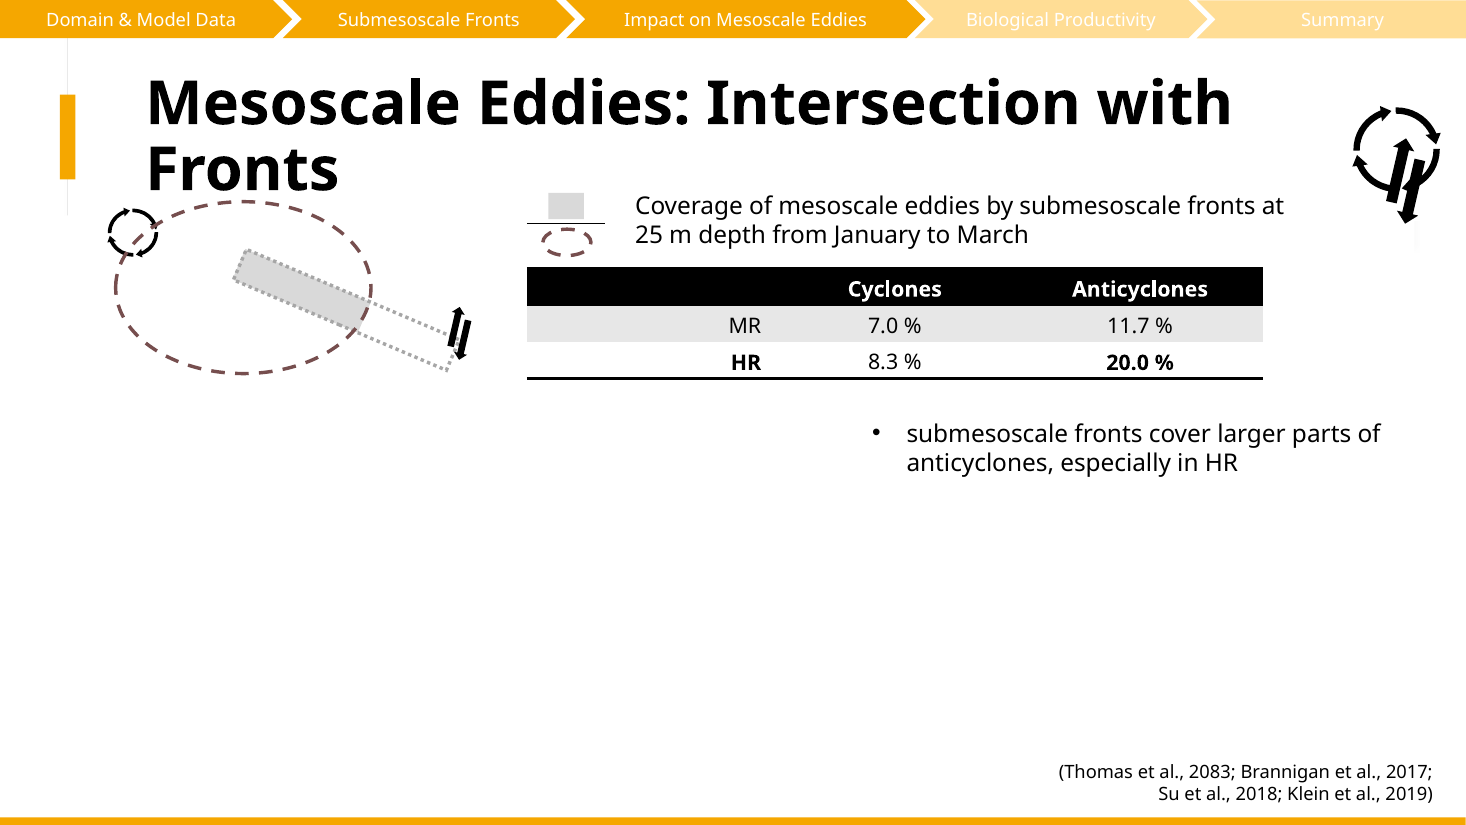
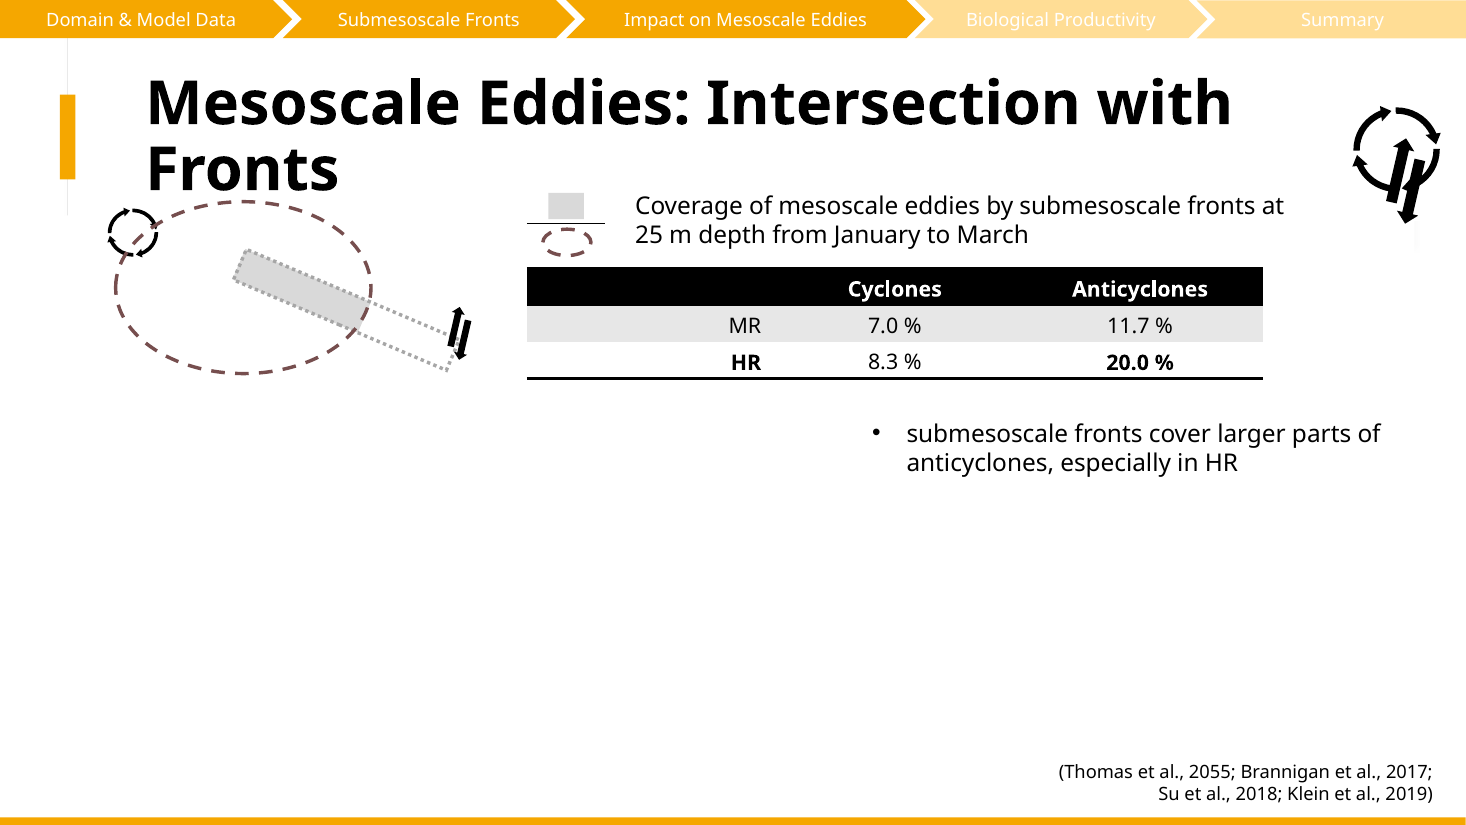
2083: 2083 -> 2055
